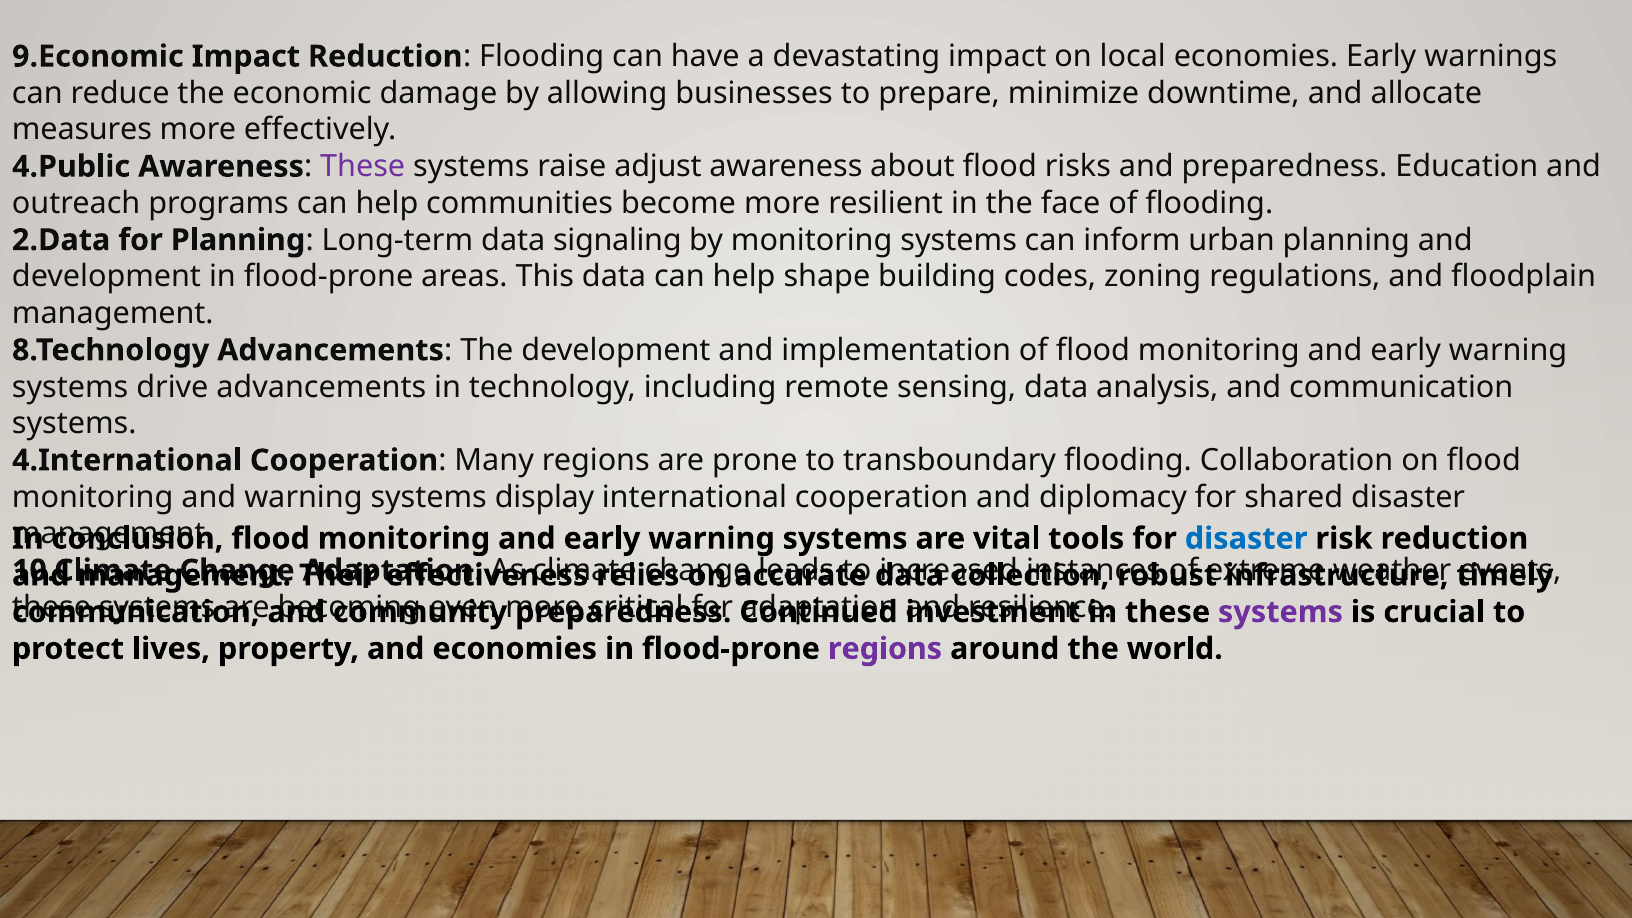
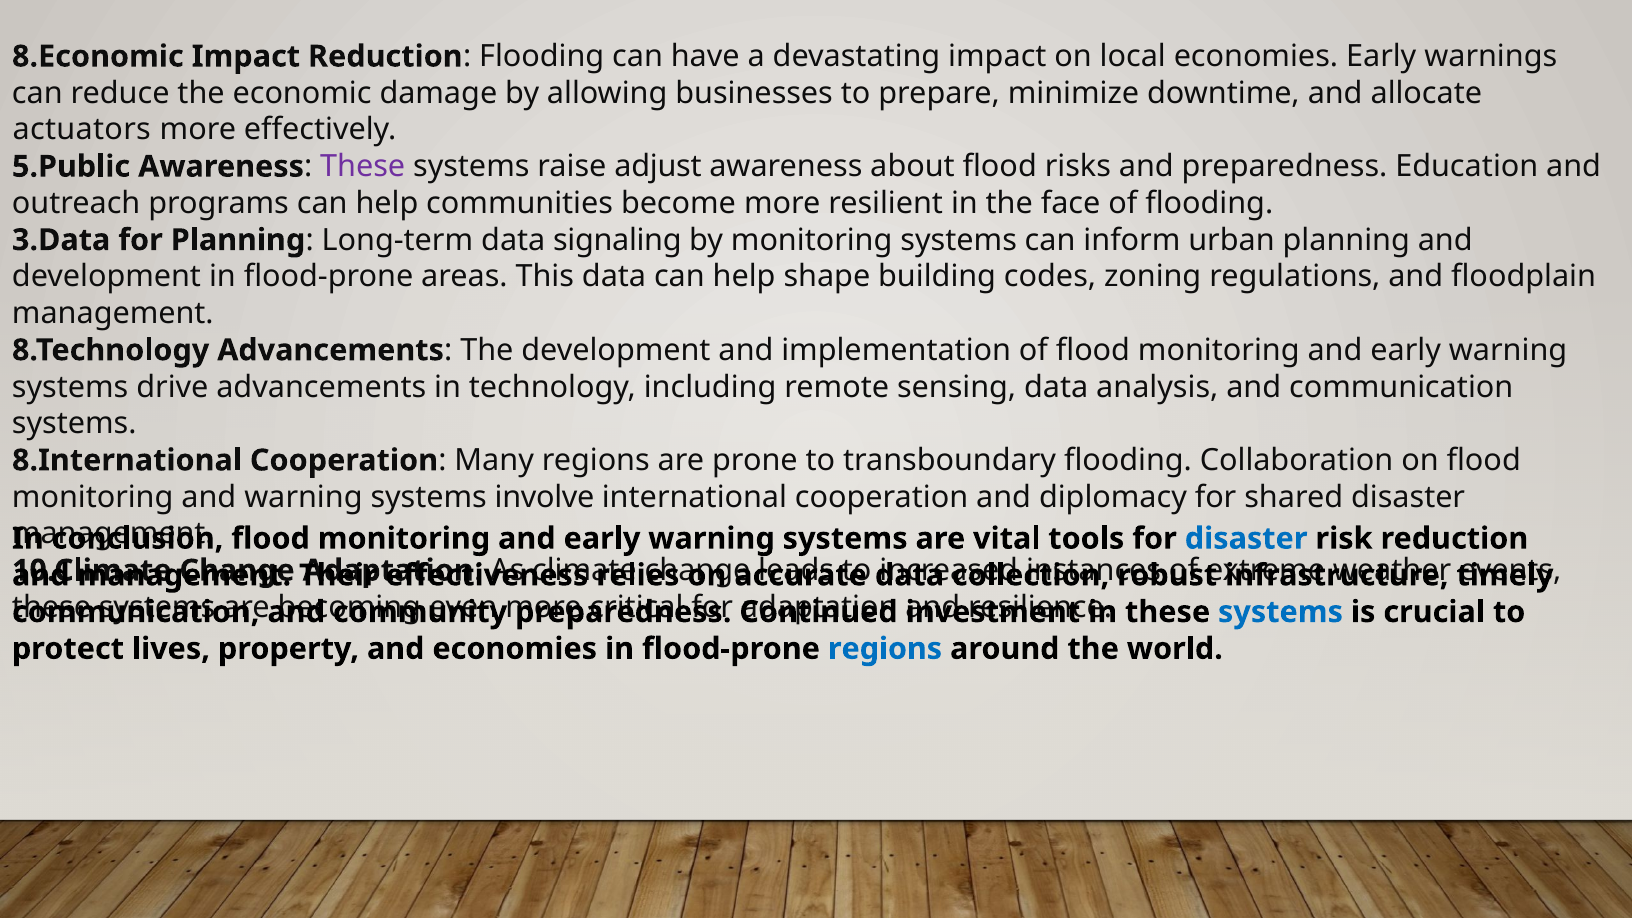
9.Economic: 9.Economic -> 8.Economic
measures: measures -> actuators
4.Public: 4.Public -> 5.Public
2.Data: 2.Data -> 3.Data
4.International: 4.International -> 8.International
display: display -> involve
systems at (1280, 612) colour: purple -> blue
regions at (885, 649) colour: purple -> blue
